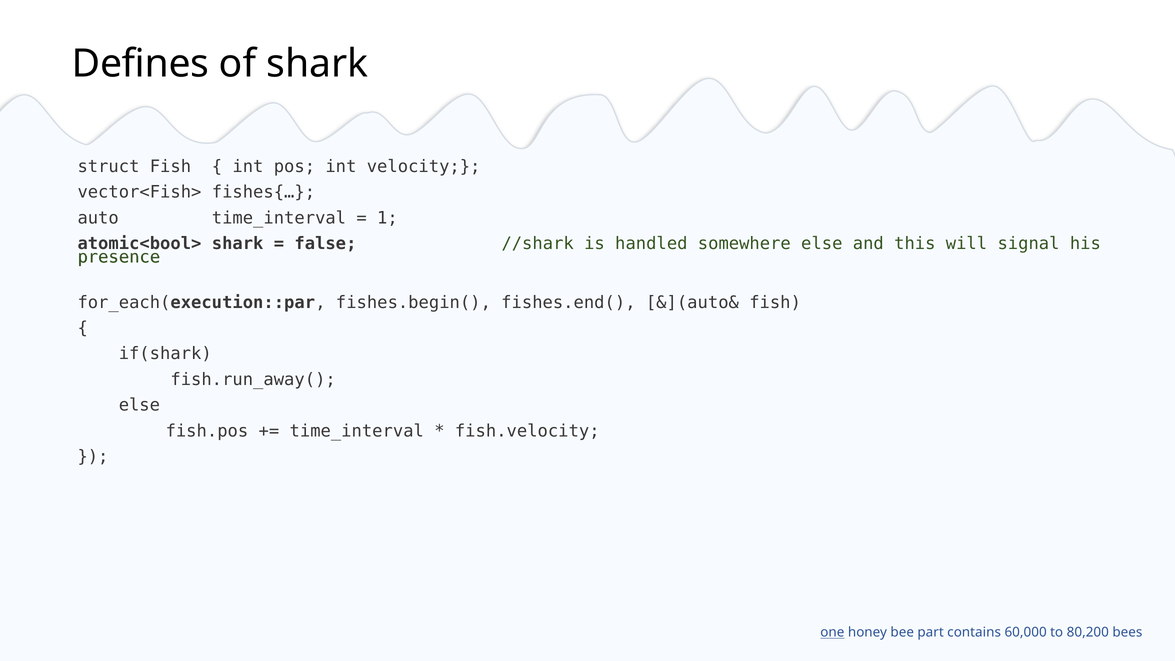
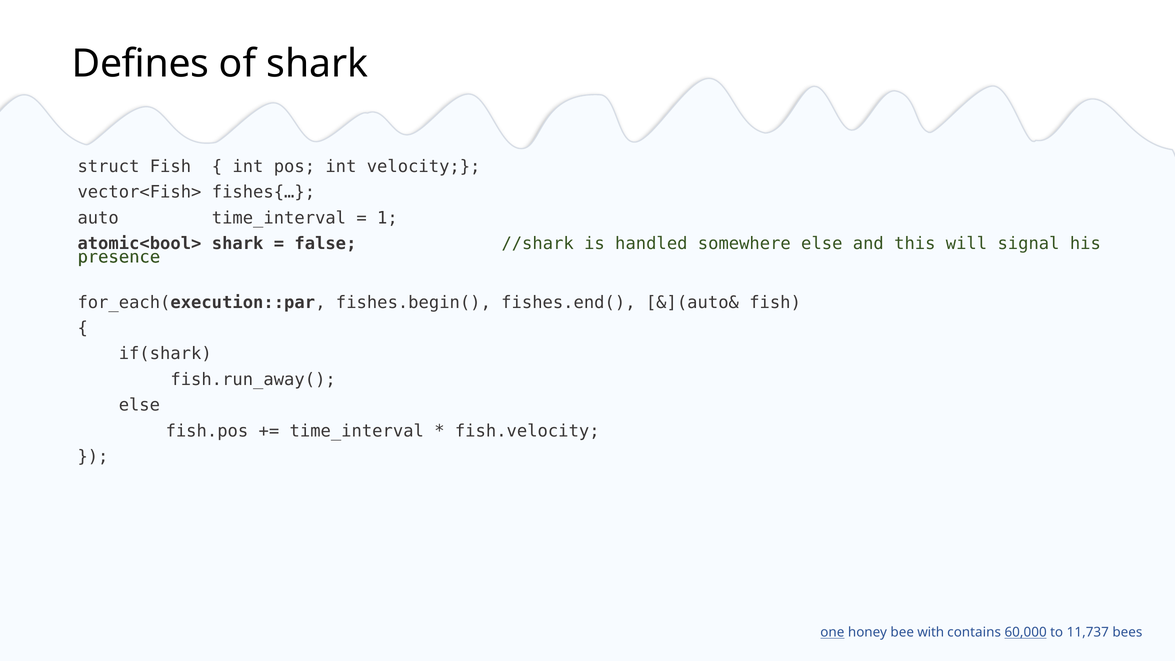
part: part -> with
60,000 underline: none -> present
80,200: 80,200 -> 11,737
